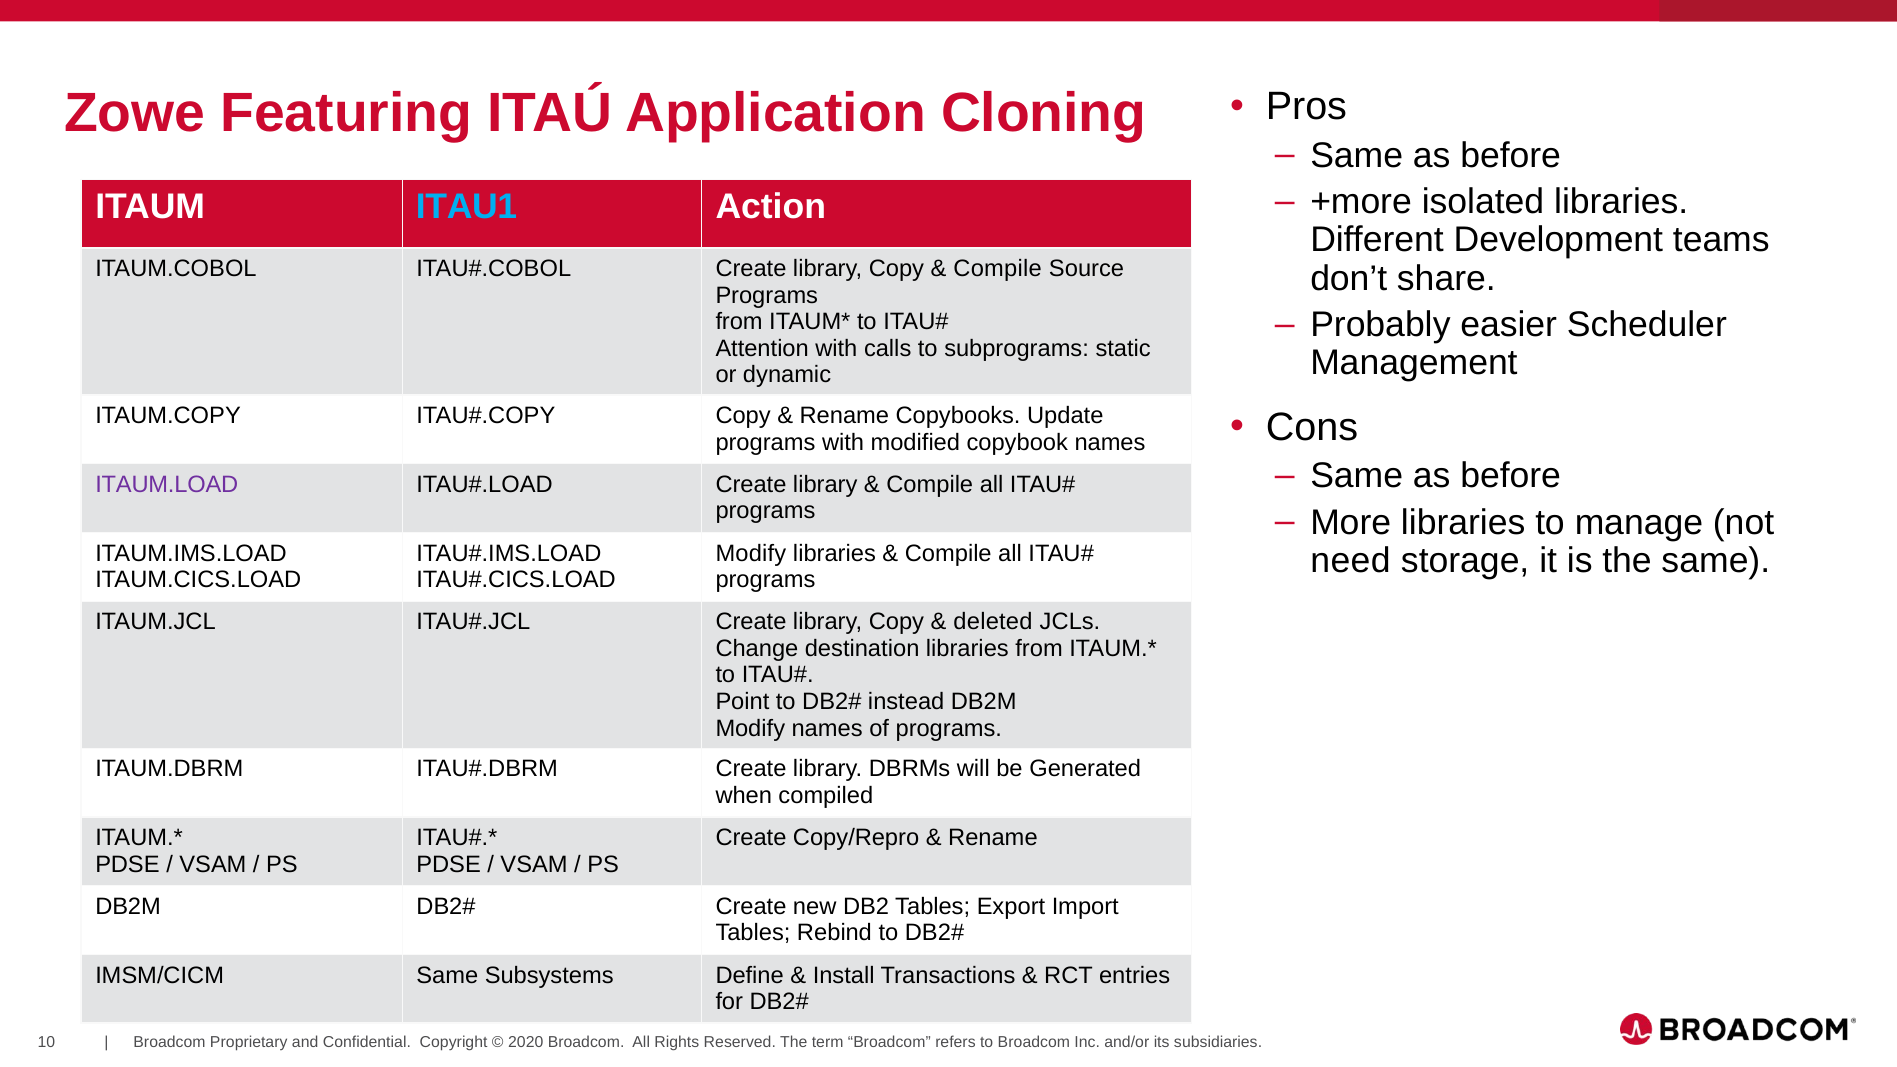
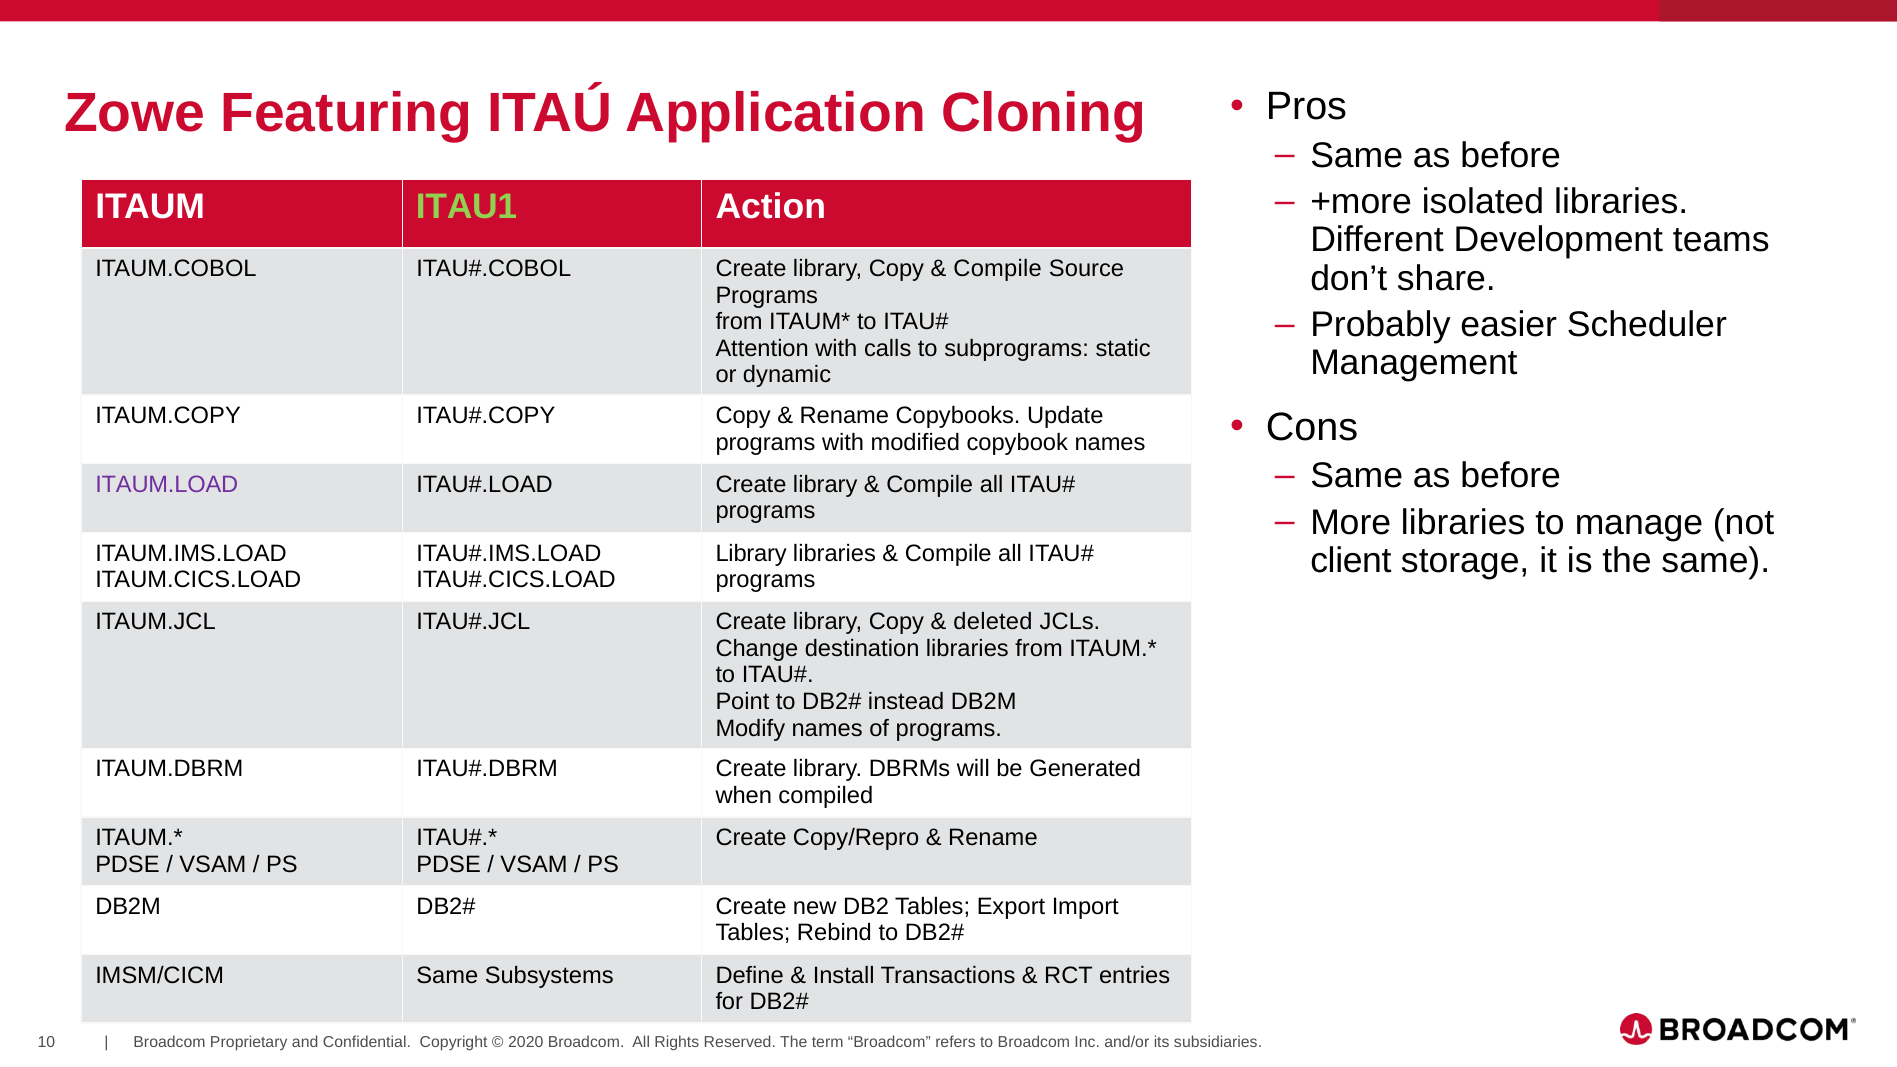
ITAU1 colour: light blue -> light green
Modify at (751, 553): Modify -> Library
need: need -> client
